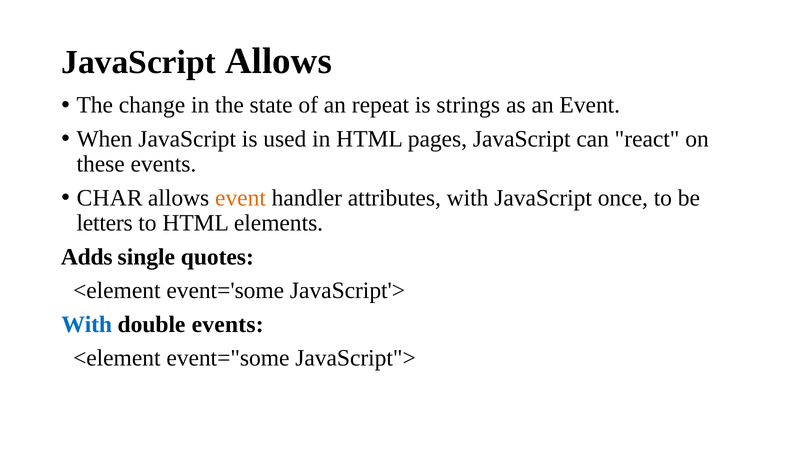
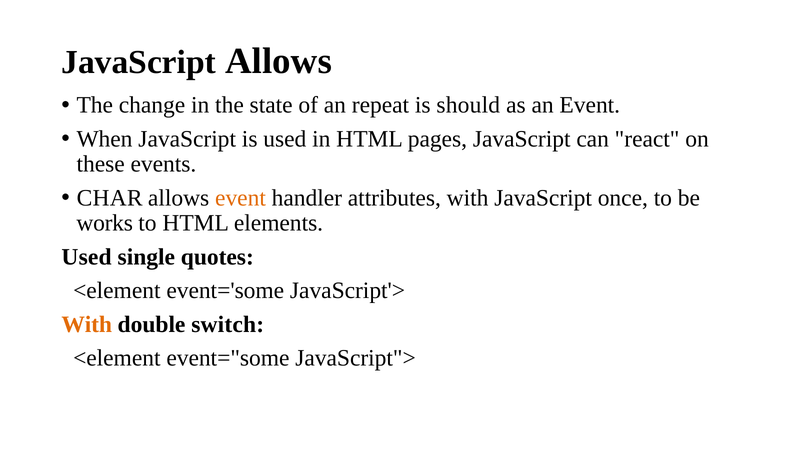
strings: strings -> should
letters: letters -> works
Adds at (87, 257): Adds -> Used
With at (87, 325) colour: blue -> orange
double events: events -> switch
